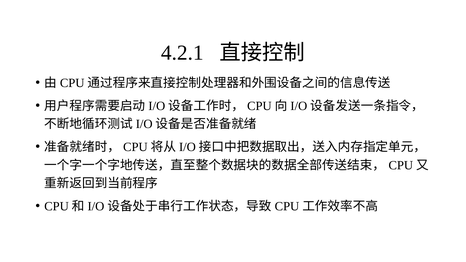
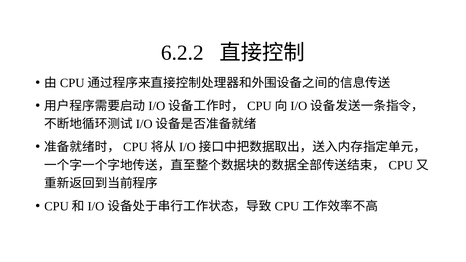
4.2.1: 4.2.1 -> 6.2.2
